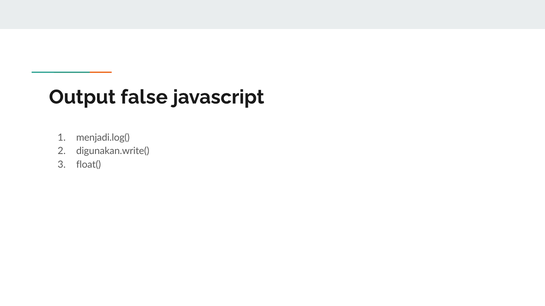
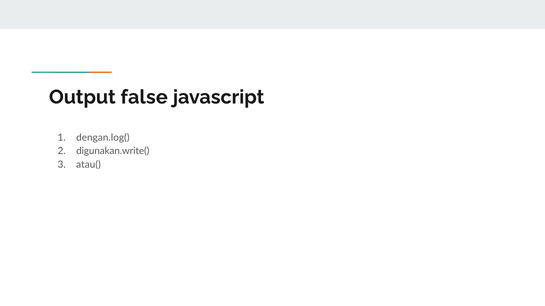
menjadi.log(: menjadi.log( -> dengan.log(
float(: float( -> atau(
